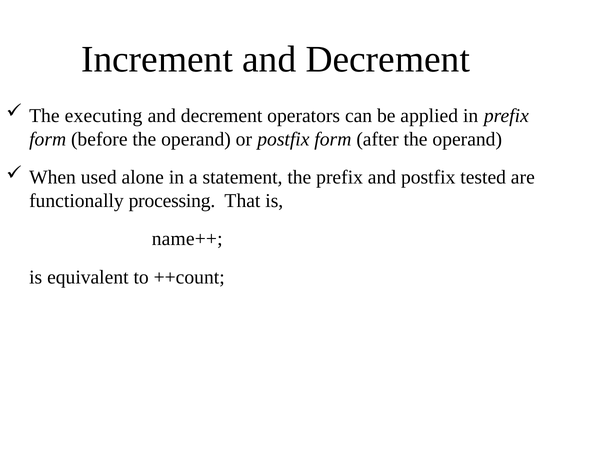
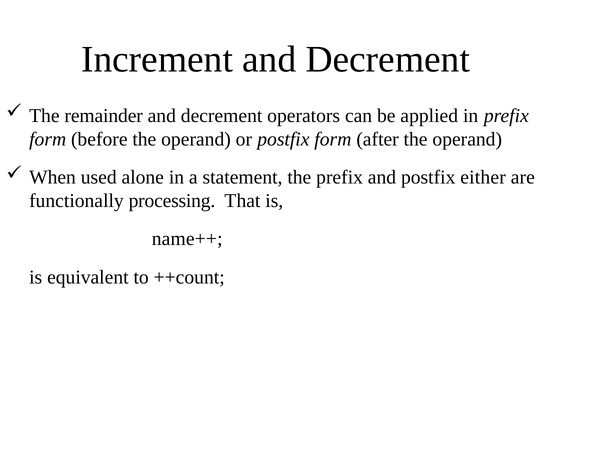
executing: executing -> remainder
tested: tested -> either
